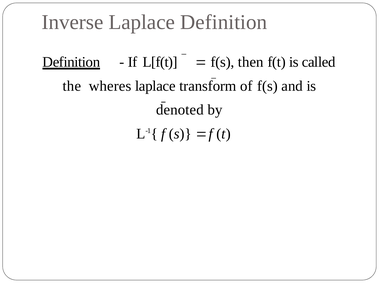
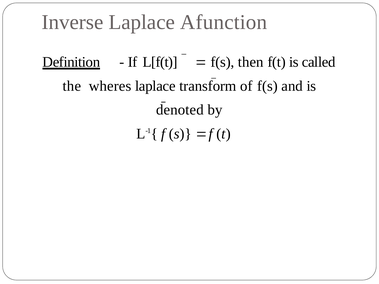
Laplace Definition: Definition -> Afunction
